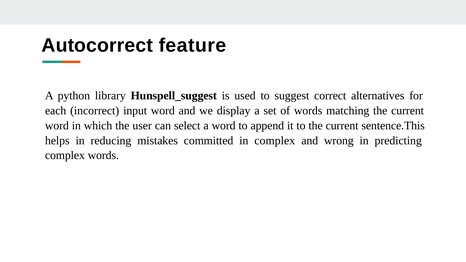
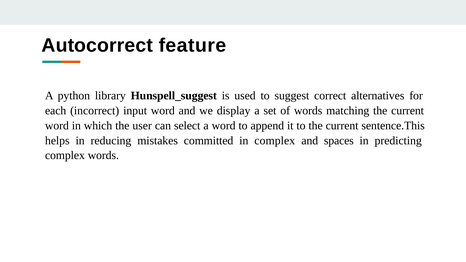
wrong: wrong -> spaces
